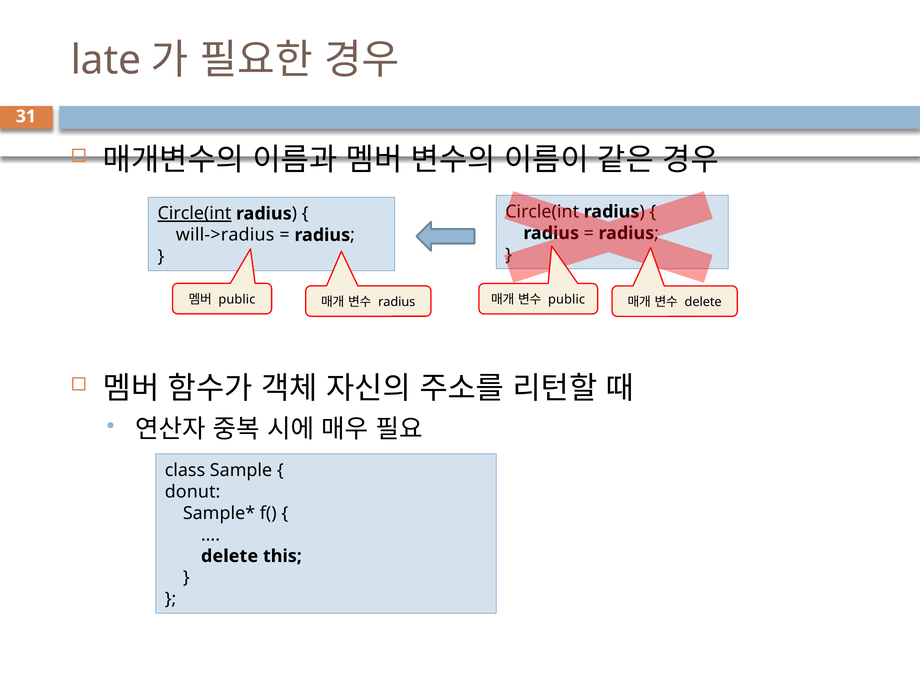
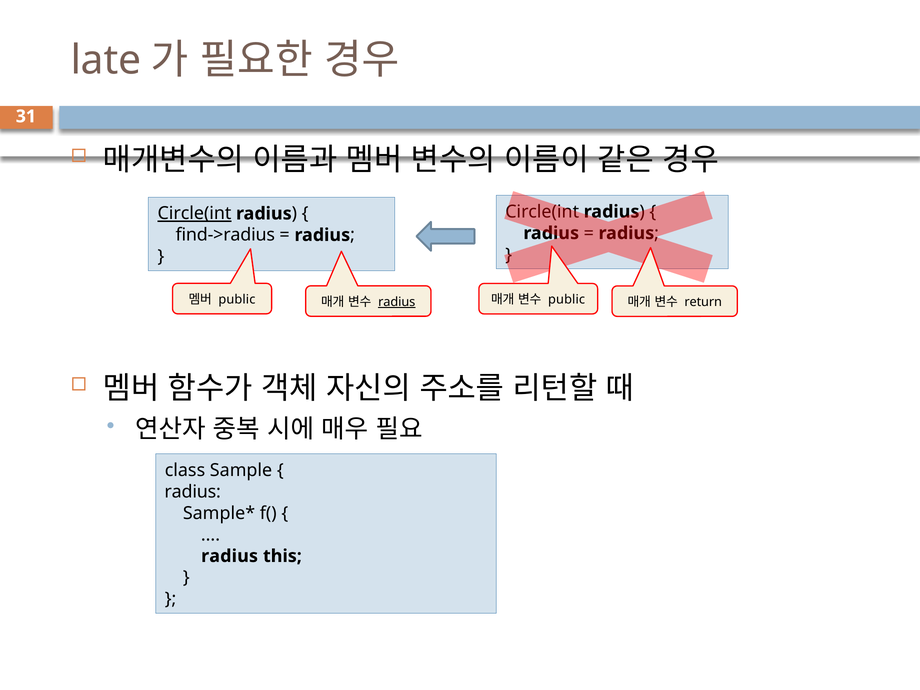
will->radius: will->radius -> find->radius
radius at (397, 302) underline: none -> present
delete at (703, 302): delete -> return
donut at (193, 492): donut -> radius
delete at (230, 556): delete -> radius
